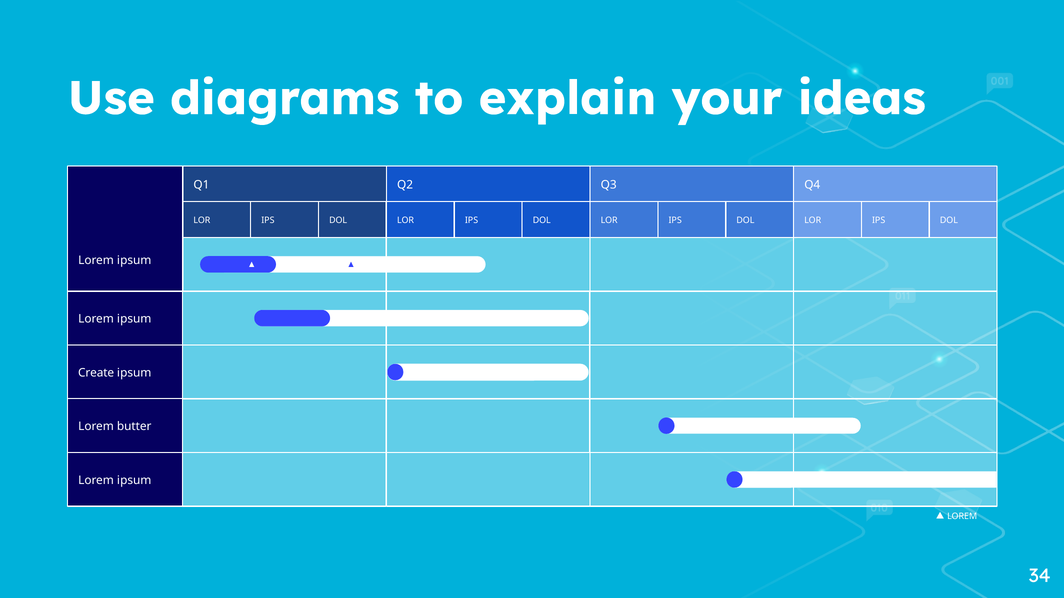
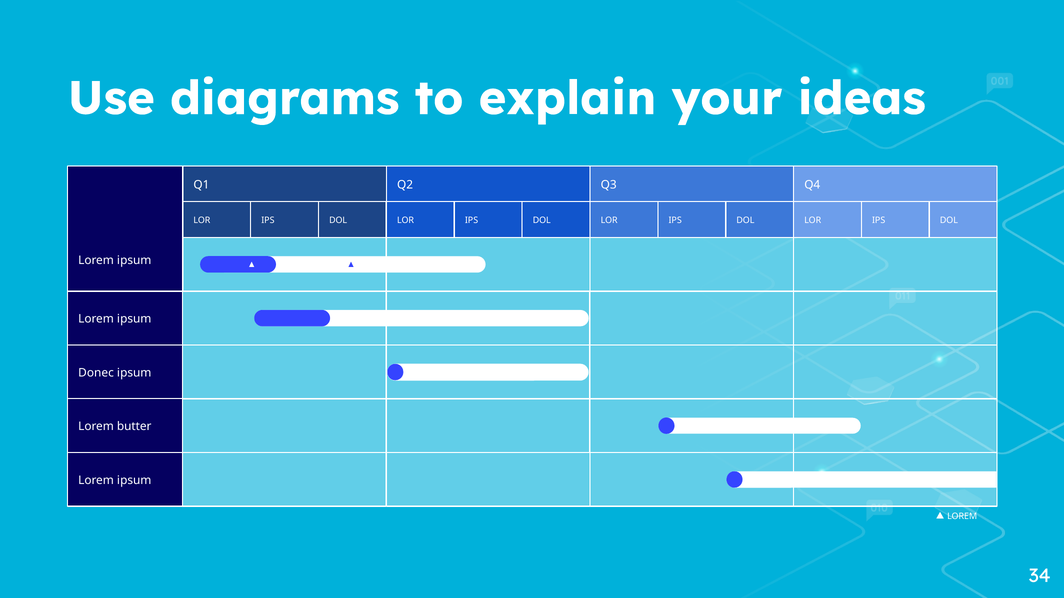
Create: Create -> Donec
